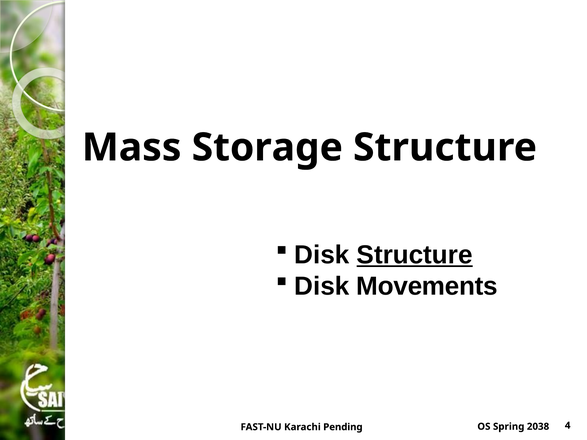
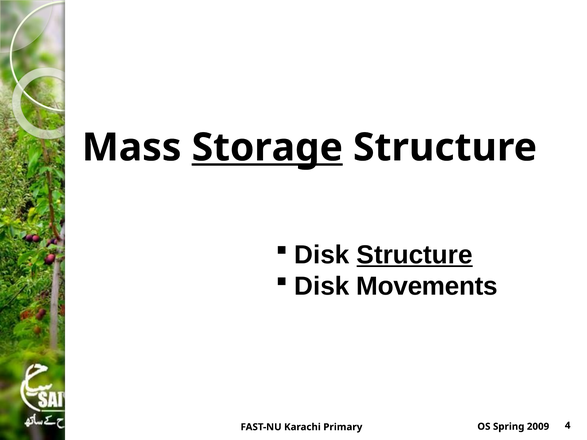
Storage underline: none -> present
2038: 2038 -> 2009
Pending: Pending -> Primary
